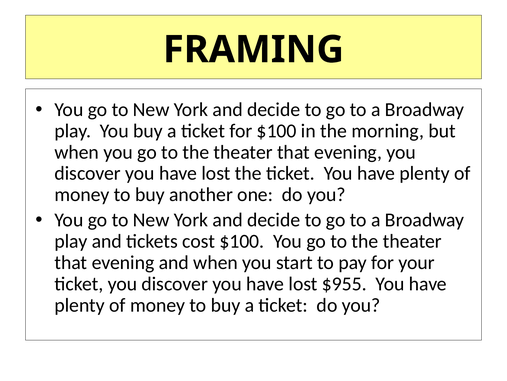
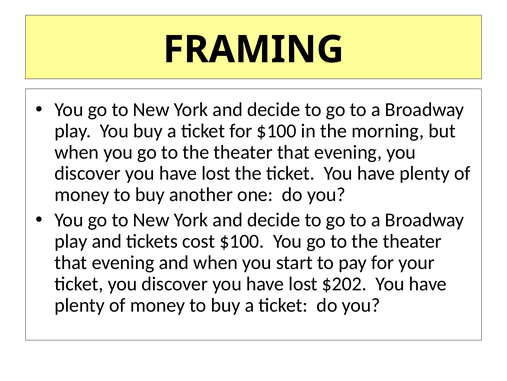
$955: $955 -> $202
